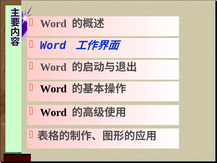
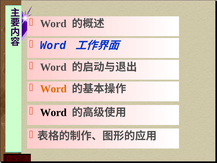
Word at (53, 89) colour: black -> orange
